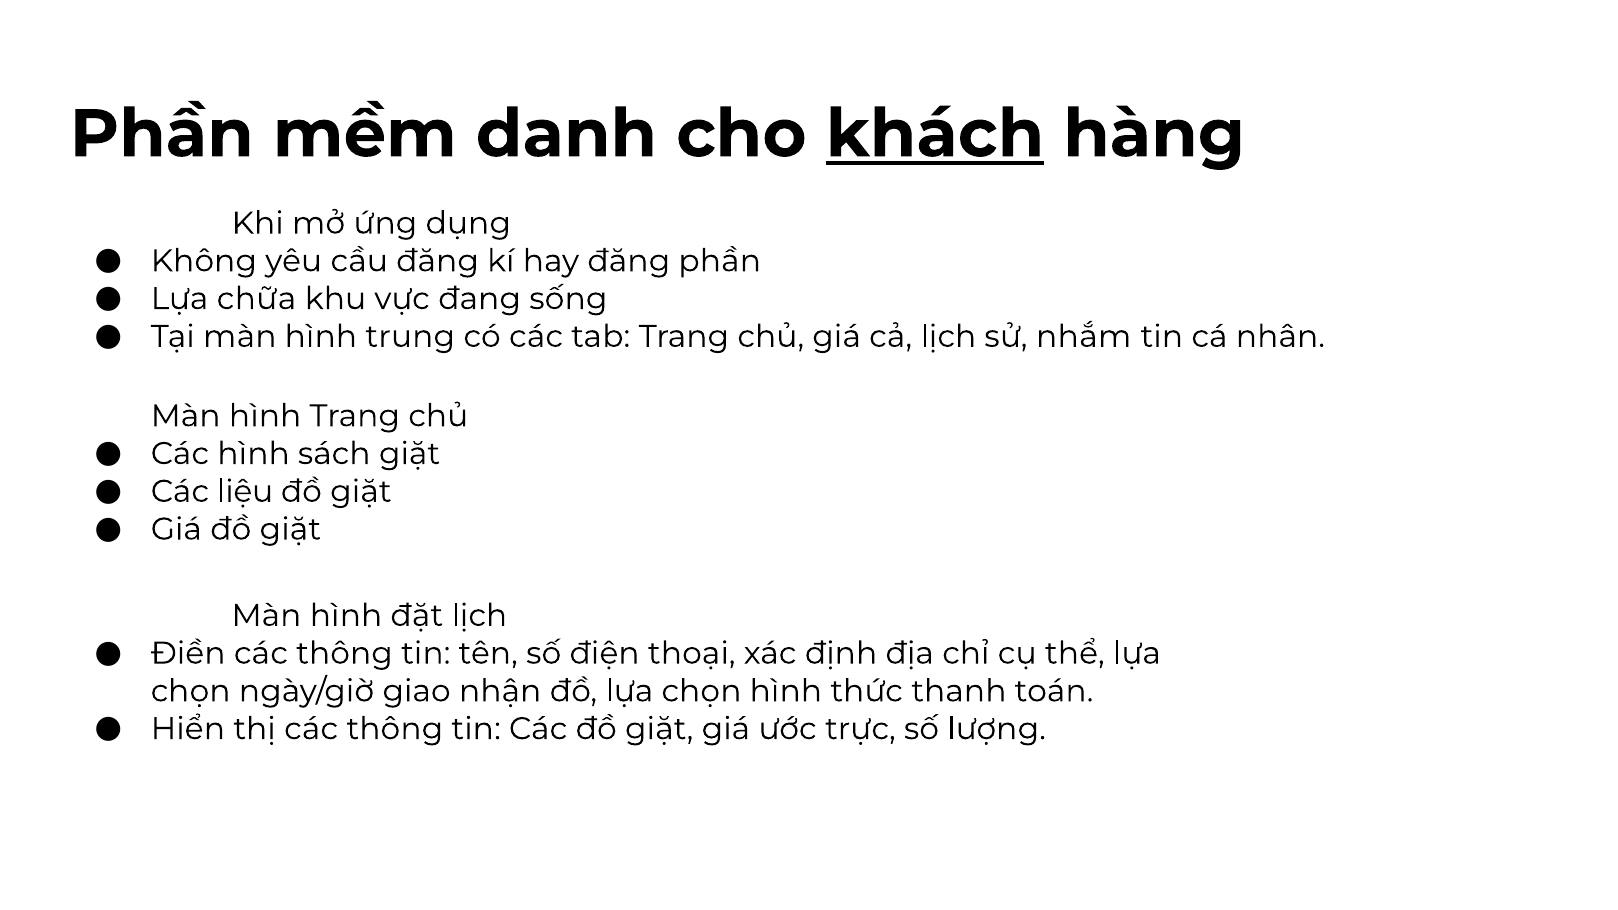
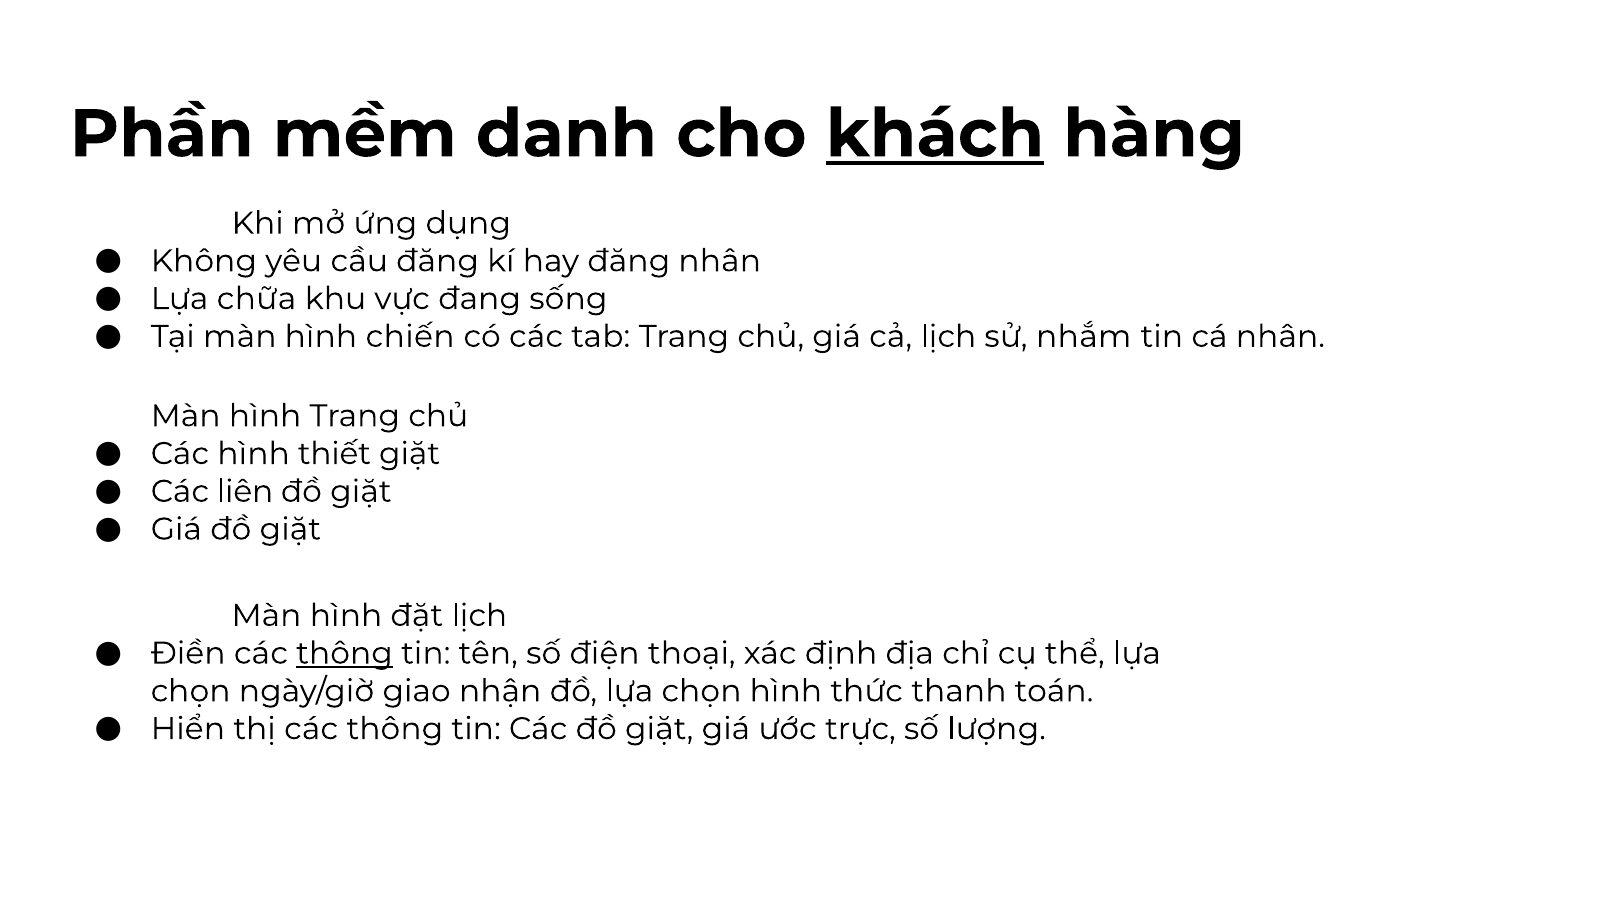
đăng phần: phần -> nhân
trung: trung -> chiến
sách: sách -> thiết
liệu: liệu -> liên
thông at (344, 653) underline: none -> present
